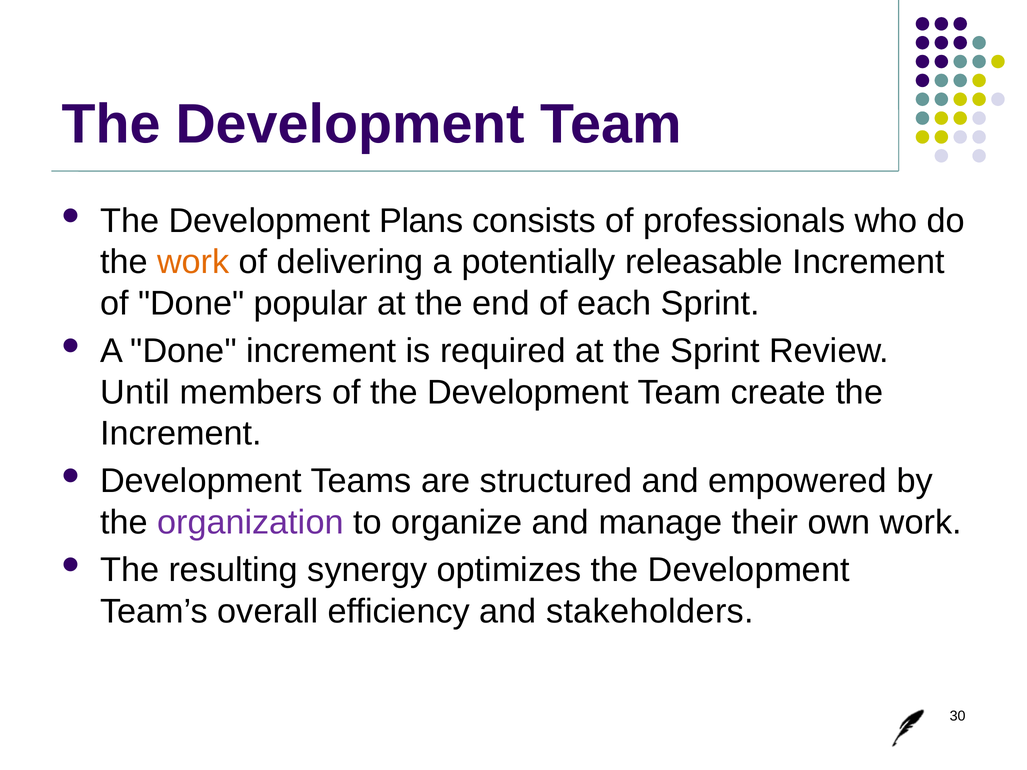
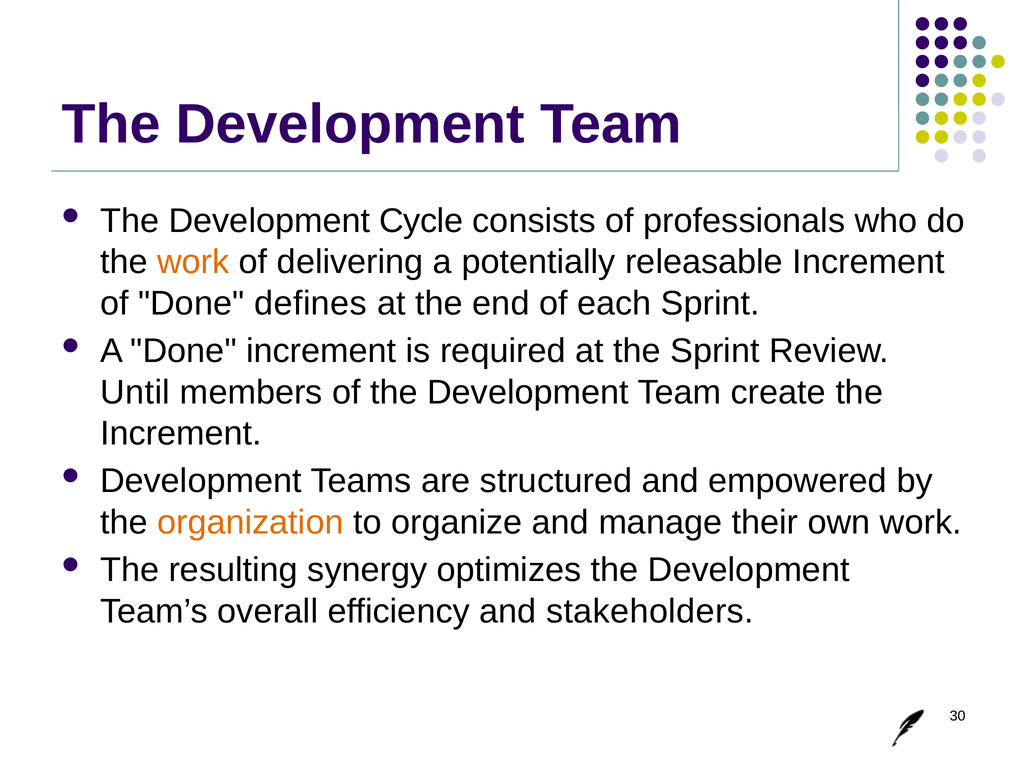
Plans: Plans -> Cycle
popular: popular -> defines
organization colour: purple -> orange
